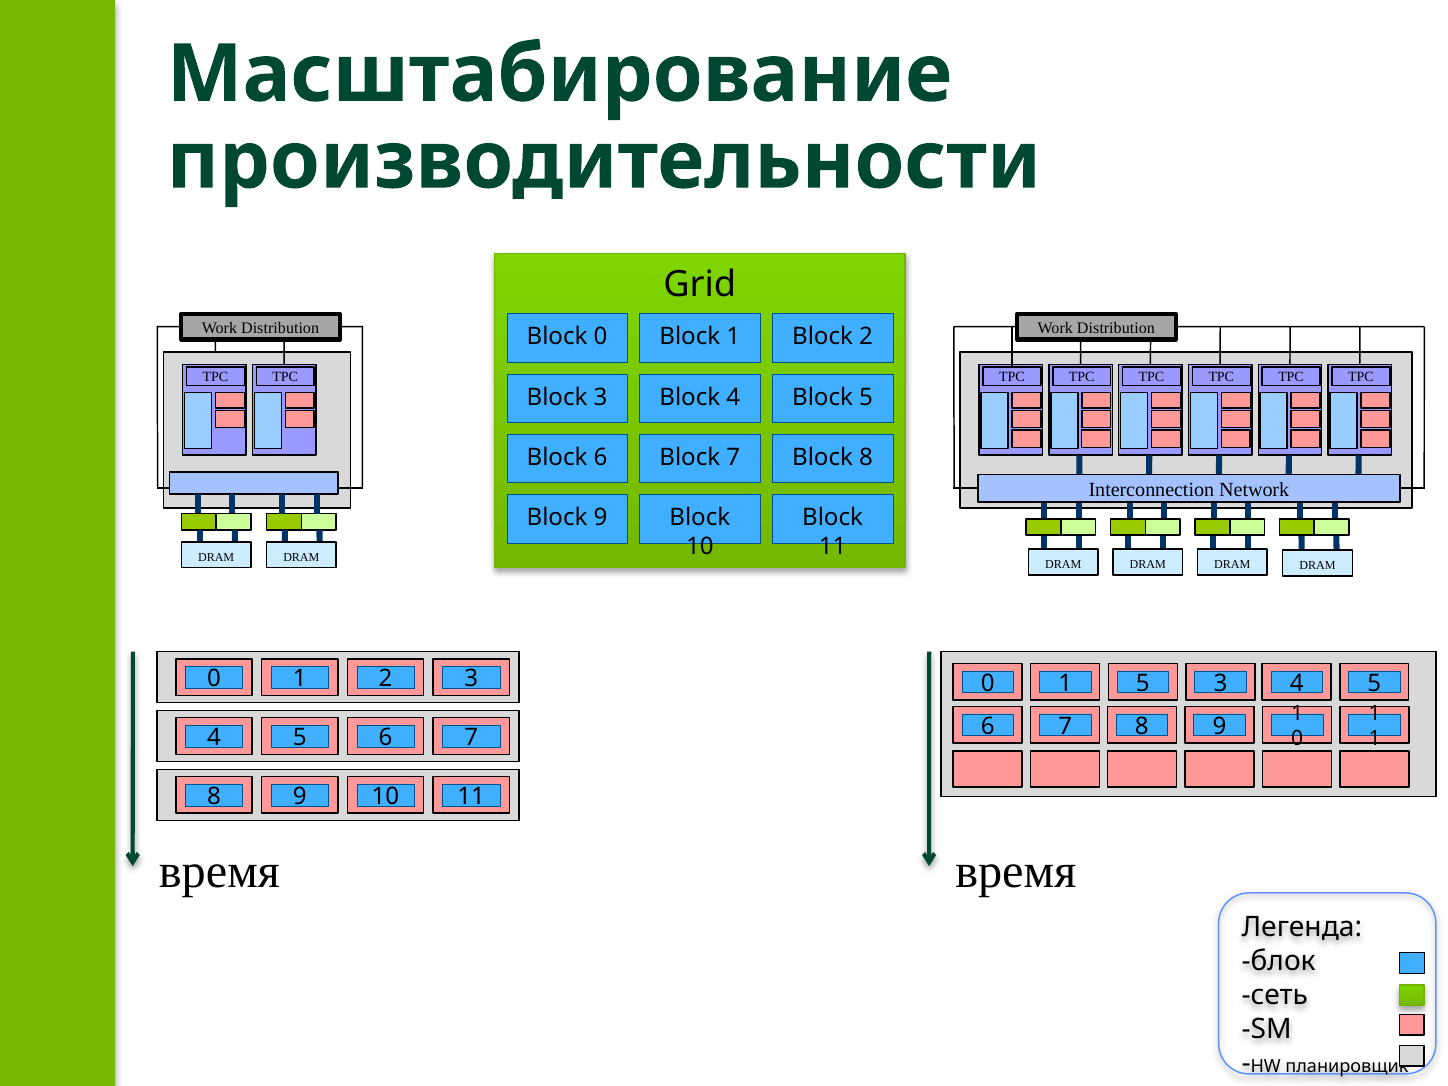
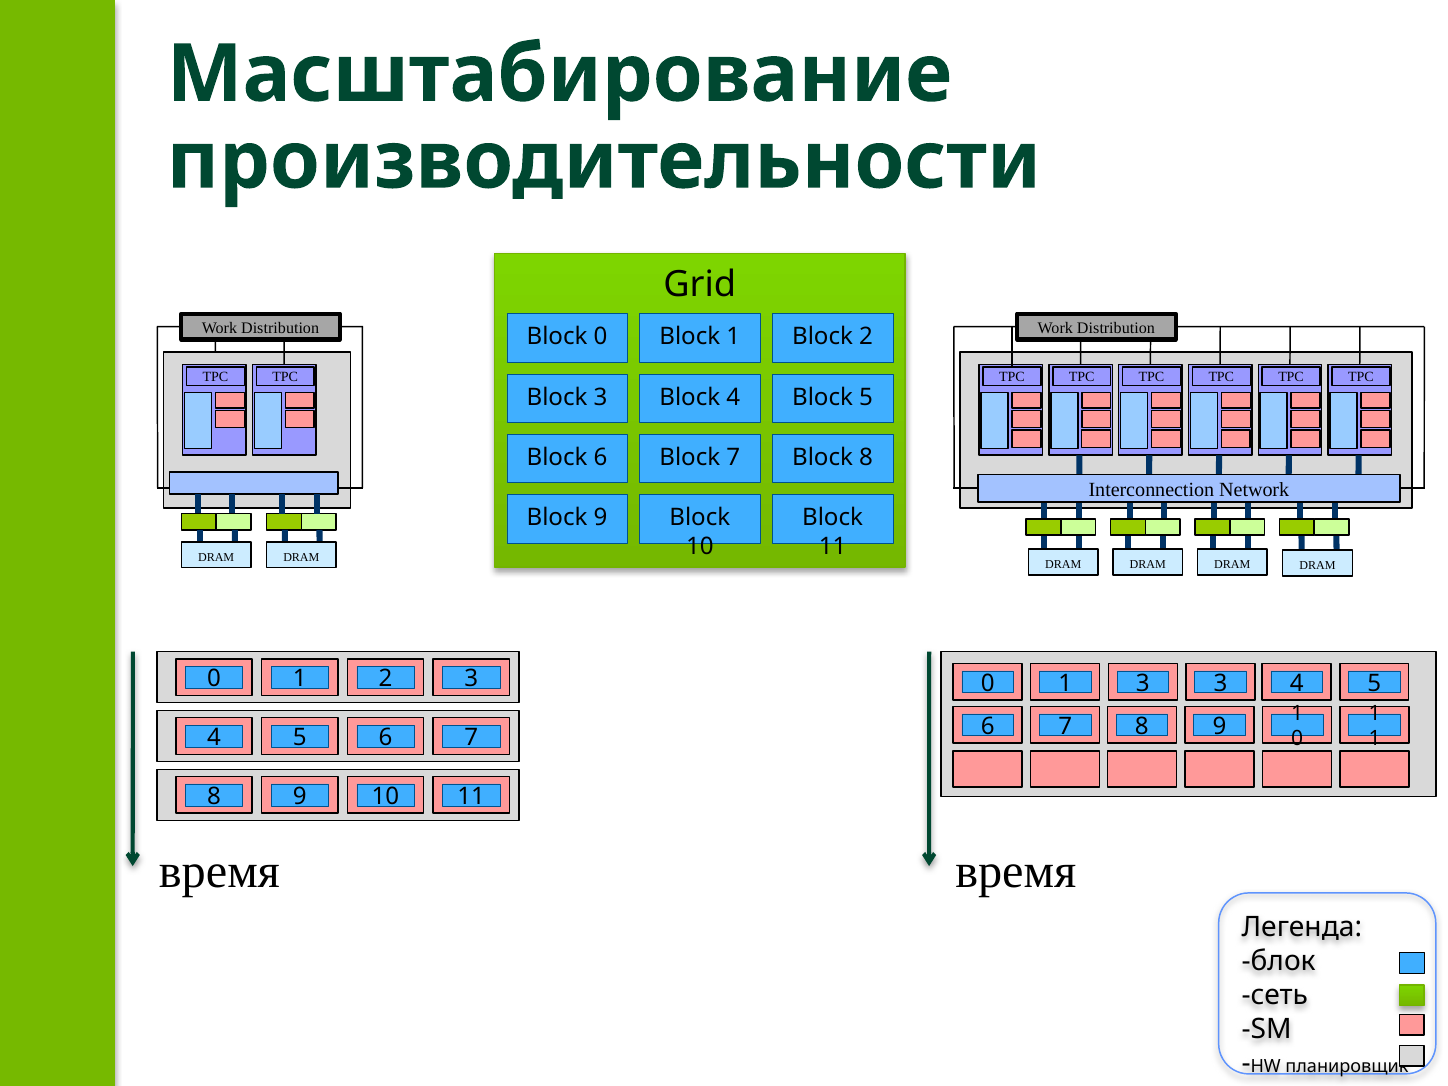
1 5: 5 -> 3
